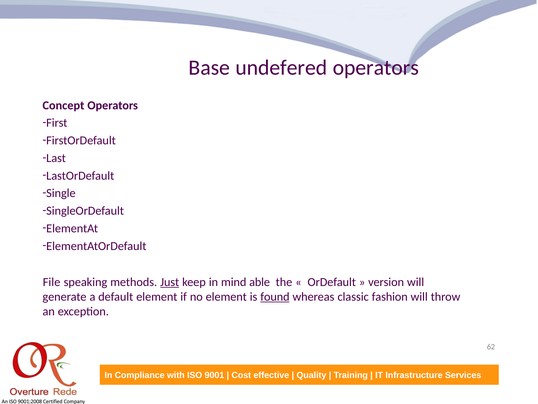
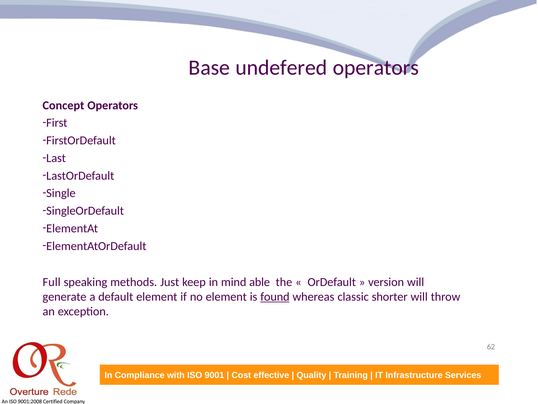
File: File -> Full
Just underline: present -> none
fashion: fashion -> shorter
